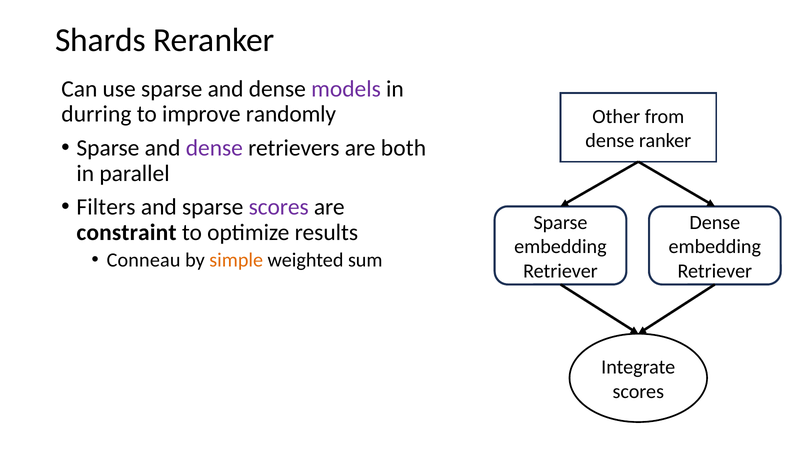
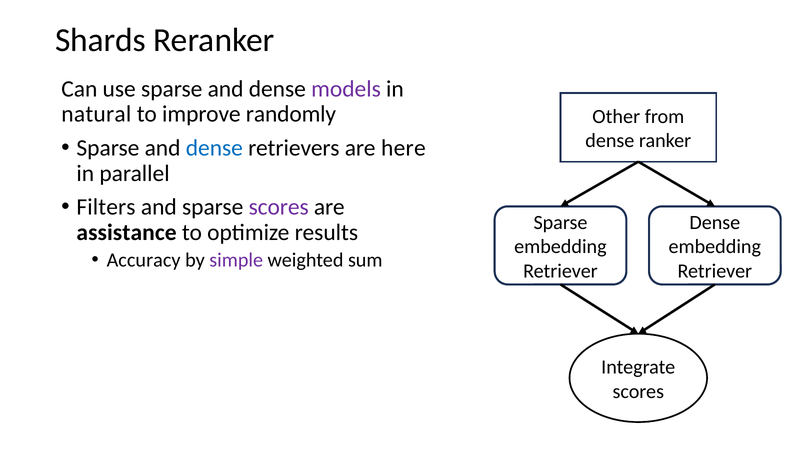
durring: durring -> natural
dense at (214, 148) colour: purple -> blue
both: both -> here
constraint: constraint -> assistance
Conneau: Conneau -> Accuracy
simple colour: orange -> purple
